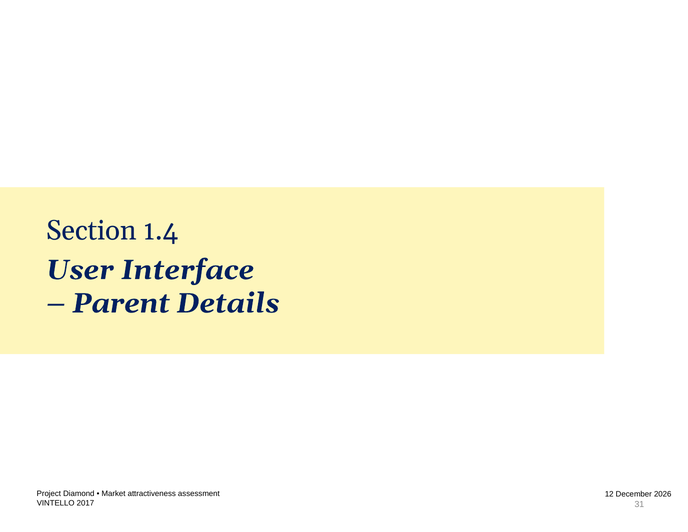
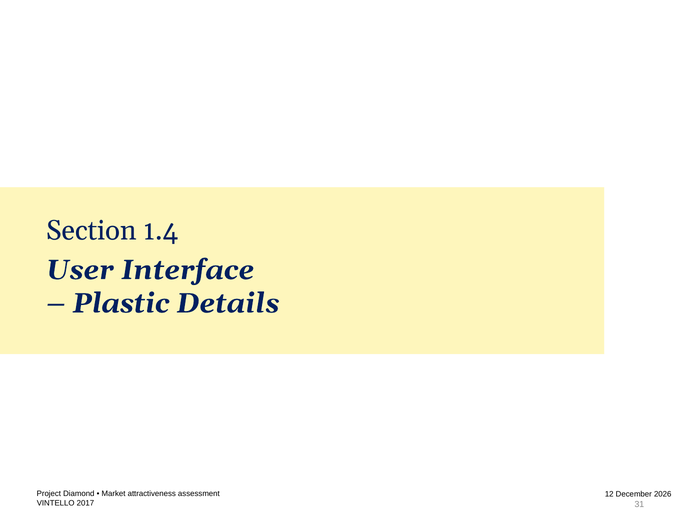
Parent: Parent -> Plastic
